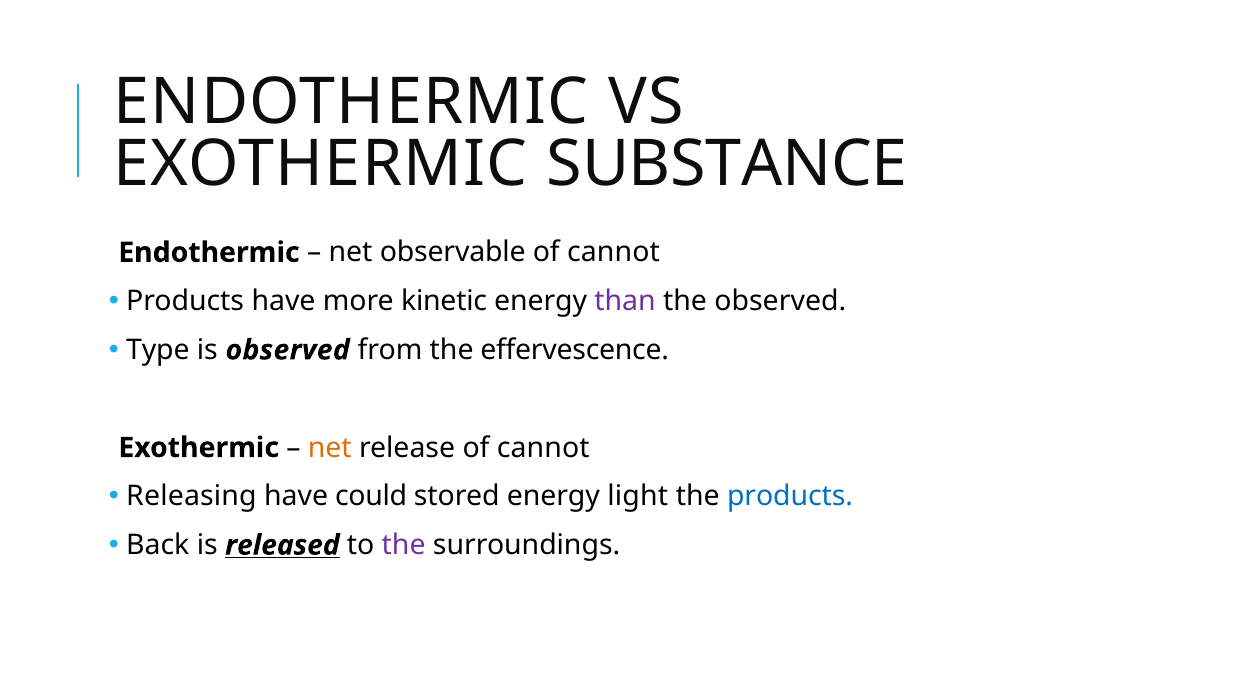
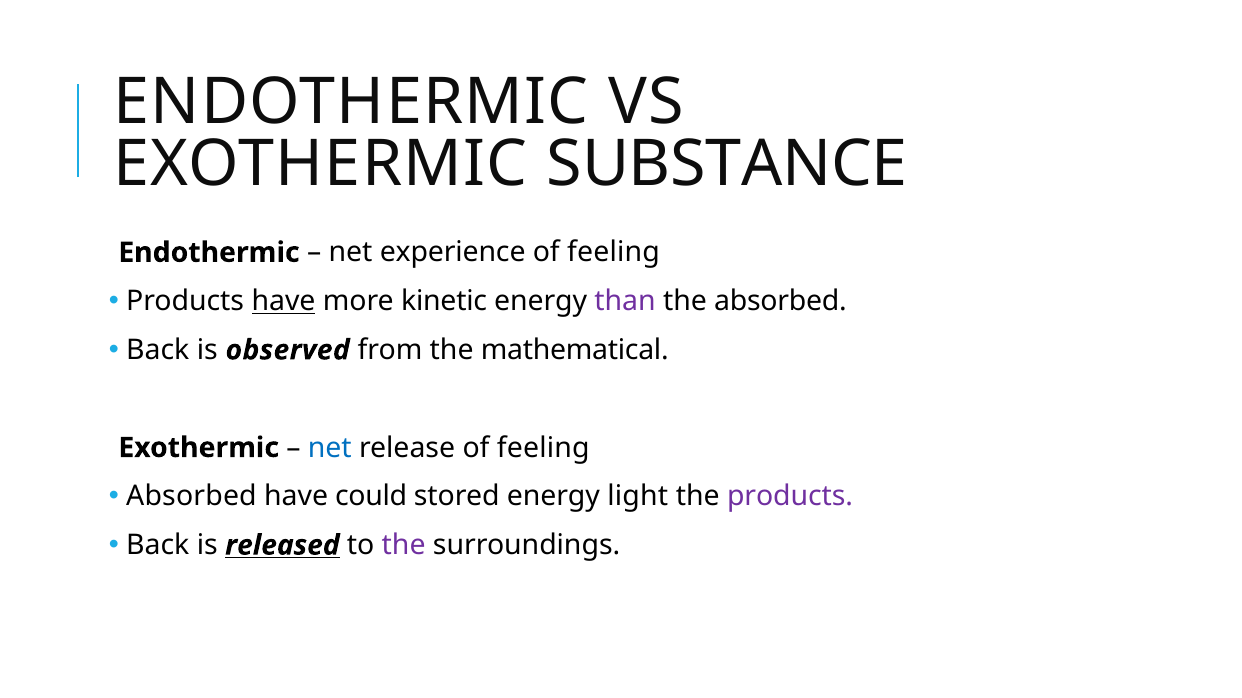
observable: observable -> experience
cannot at (614, 253): cannot -> feeling
have at (284, 302) underline: none -> present
the observed: observed -> absorbed
Type at (158, 350): Type -> Back
effervescence: effervescence -> mathematical
net at (330, 448) colour: orange -> blue
release of cannot: cannot -> feeling
Releasing at (191, 497): Releasing -> Absorbed
products at (790, 497) colour: blue -> purple
